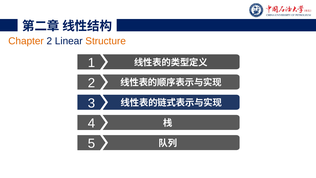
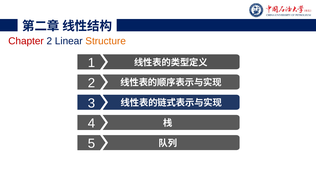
Chapter colour: orange -> red
